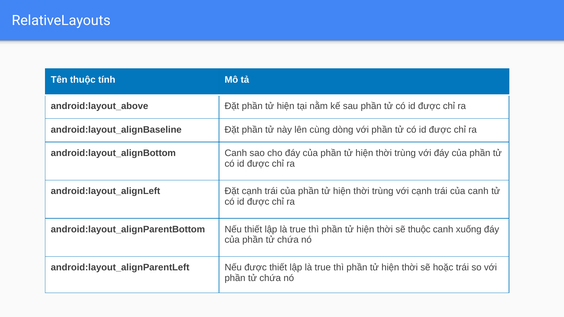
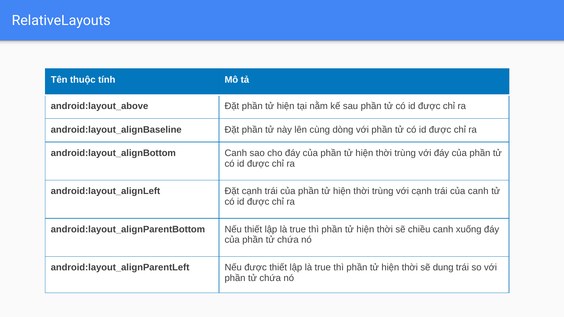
sẽ thuộc: thuộc -> chiều
hoặc: hoặc -> dung
